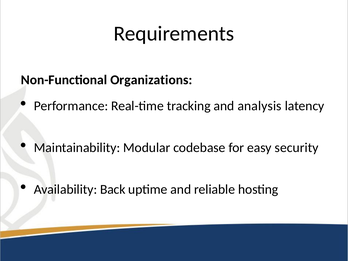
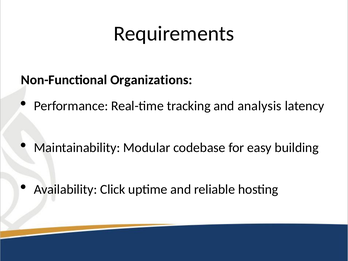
security: security -> building
Back: Back -> Click
